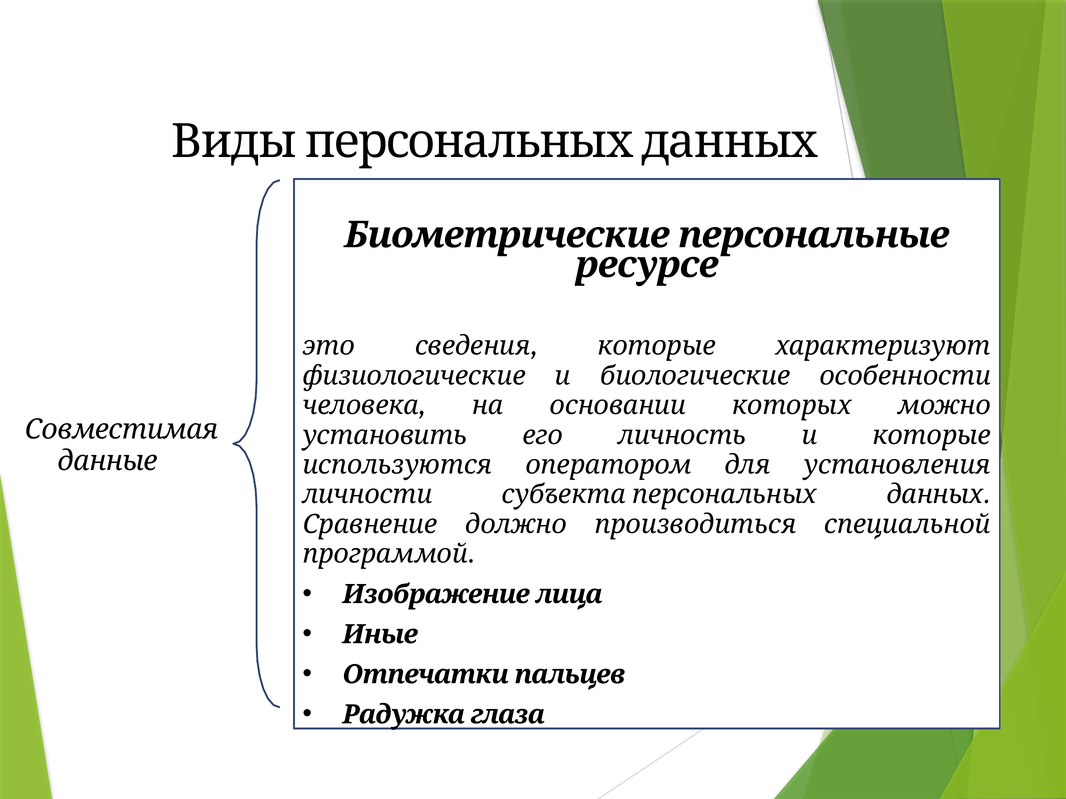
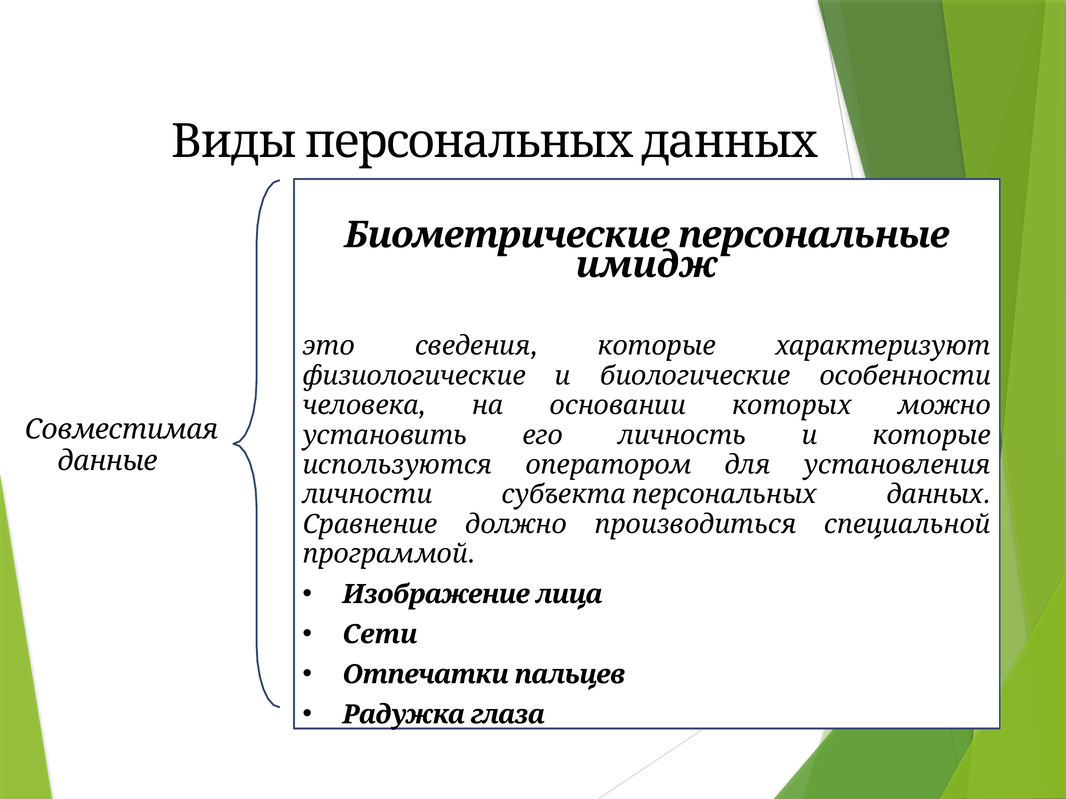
ресурсе: ресурсе -> имидж
Иные: Иные -> Сети
